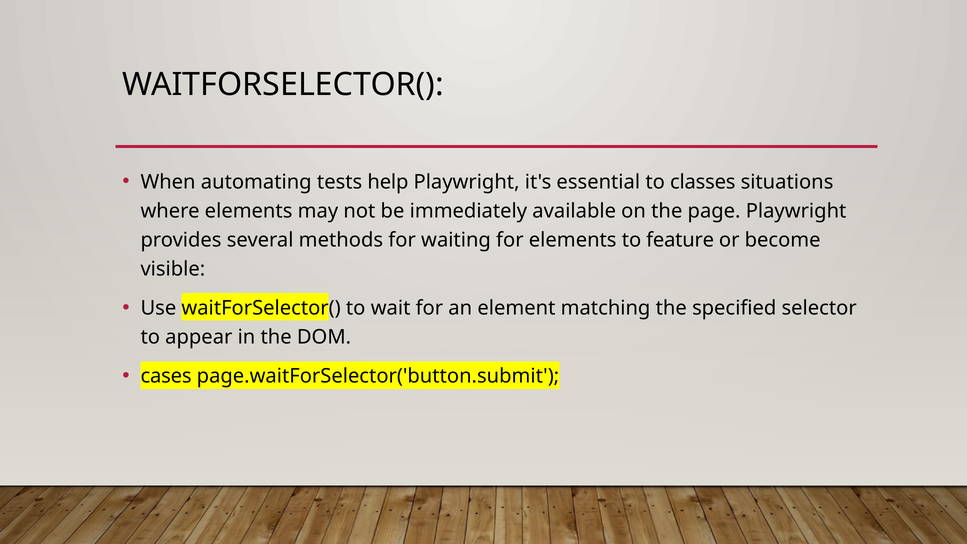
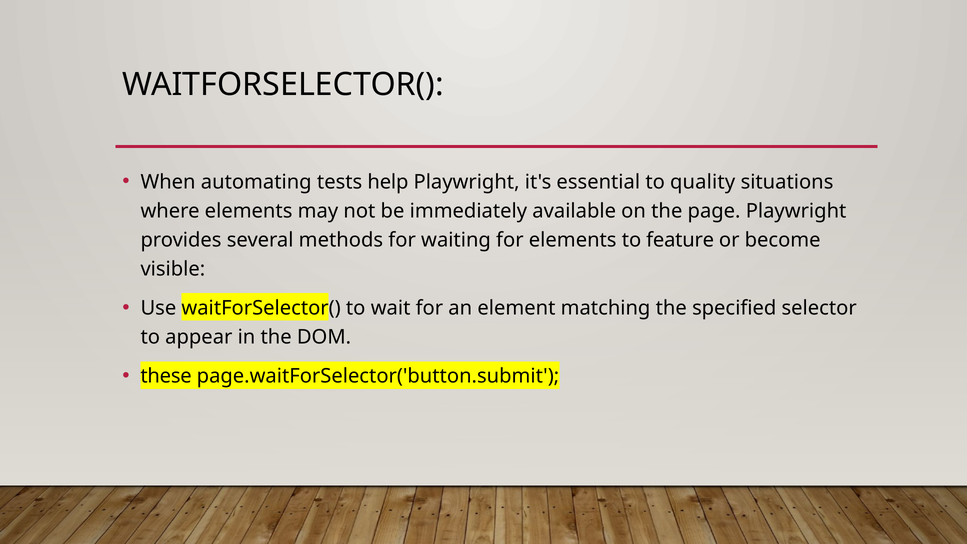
classes: classes -> quality
cases: cases -> these
